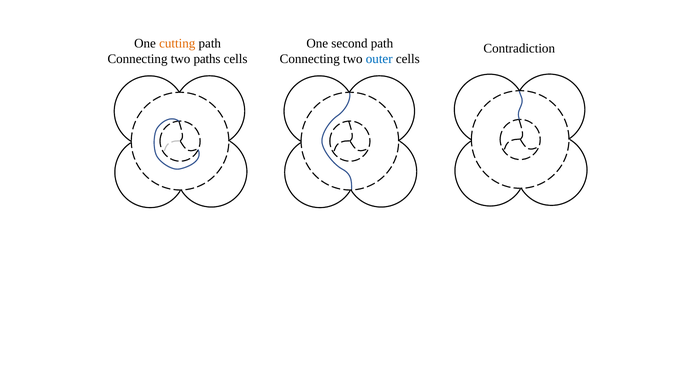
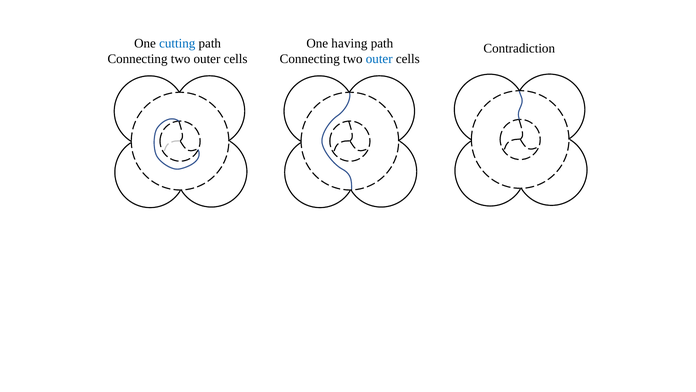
cutting colour: orange -> blue
second: second -> having
paths at (207, 59): paths -> outer
